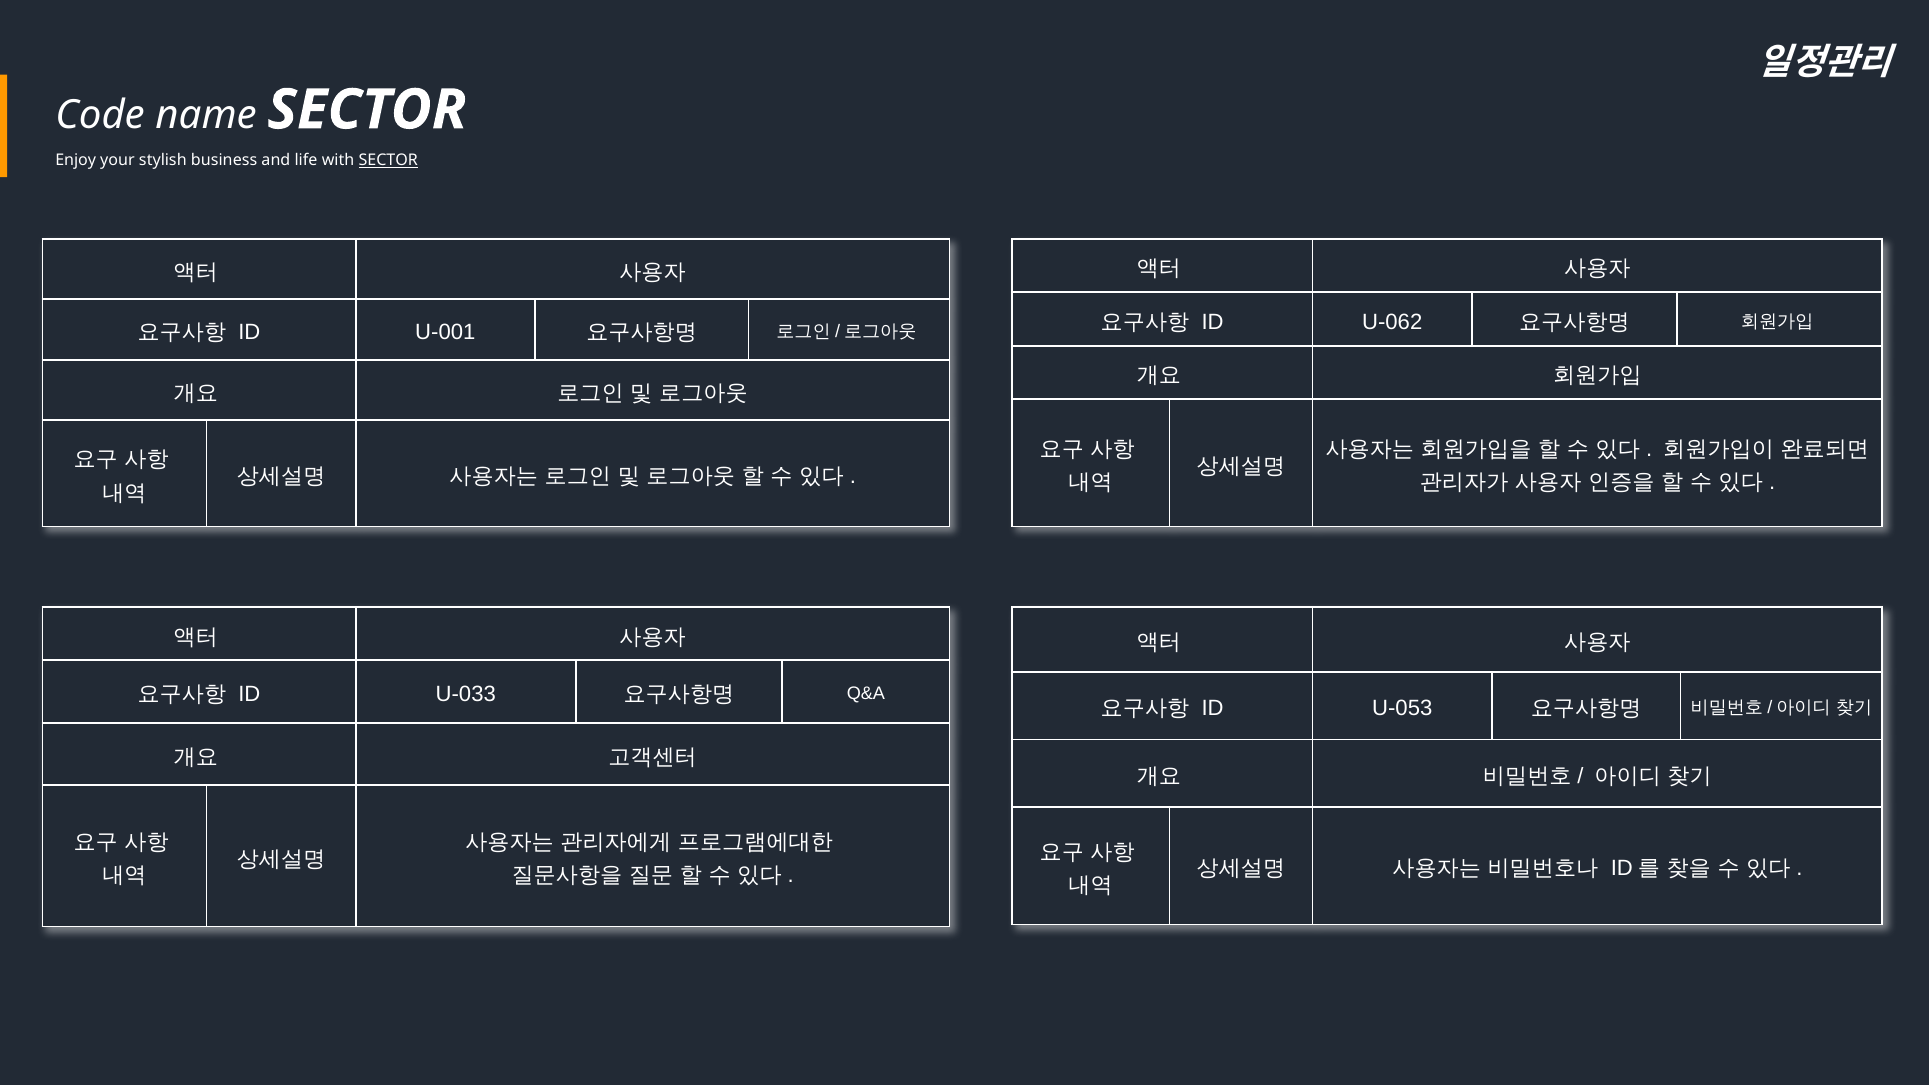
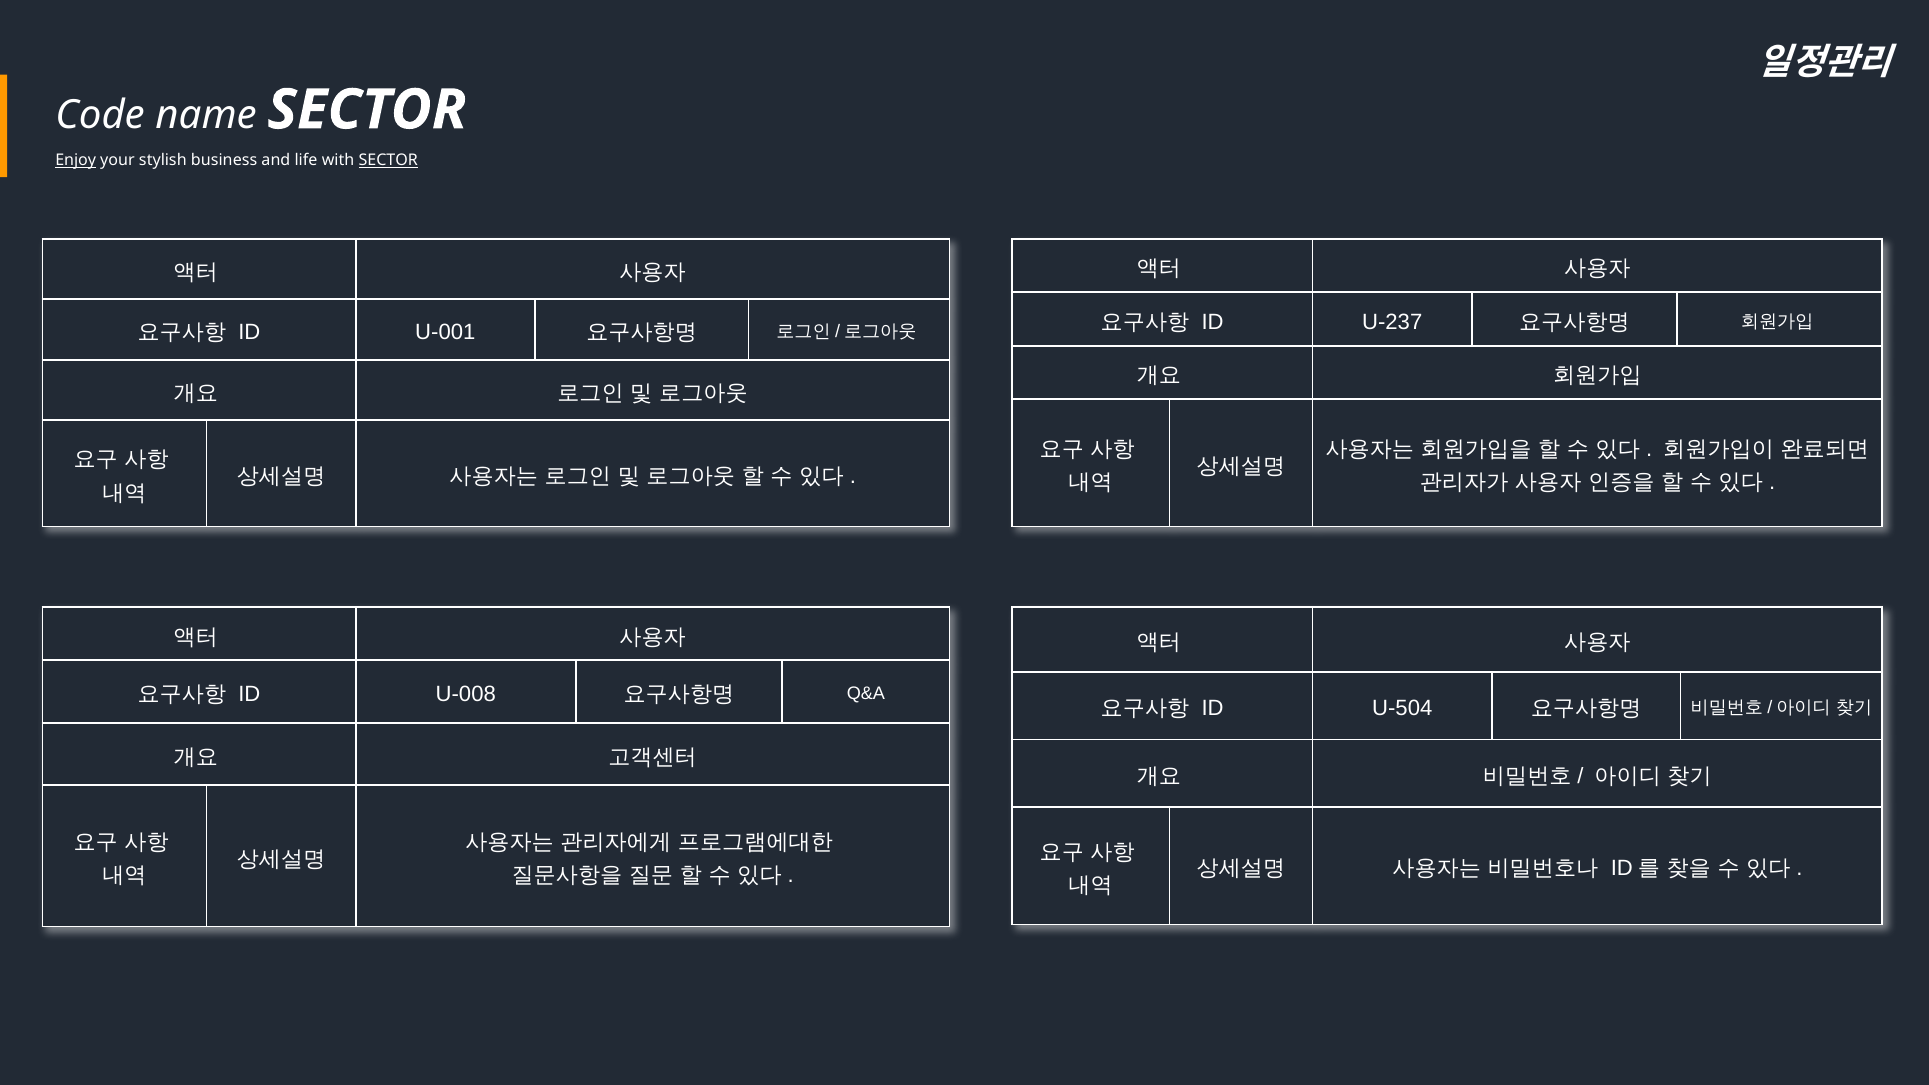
Enjoy underline: none -> present
U-062: U-062 -> U-237
U-033: U-033 -> U-008
U-053: U-053 -> U-504
